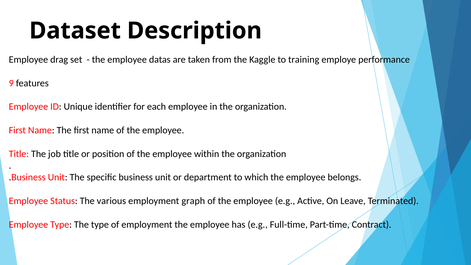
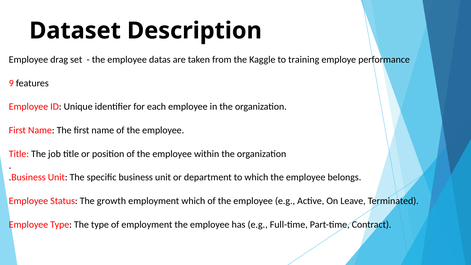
various: various -> growth
employment graph: graph -> which
